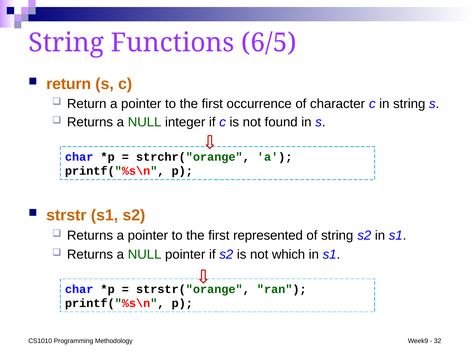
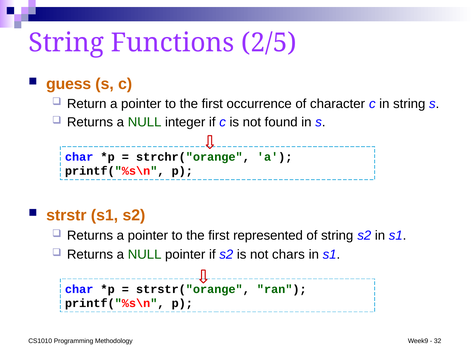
6/5: 6/5 -> 2/5
return at (69, 84): return -> guess
which: which -> chars
